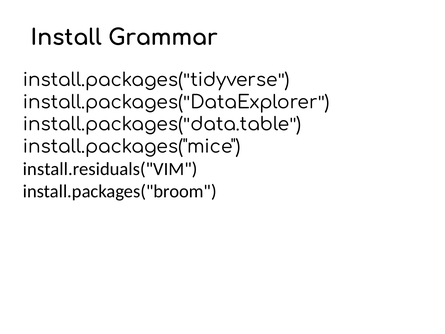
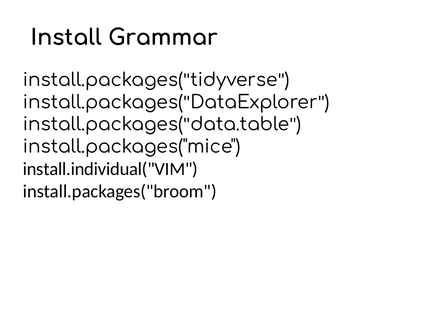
install.residuals("VIM: install.residuals("VIM -> install.individual("VIM
